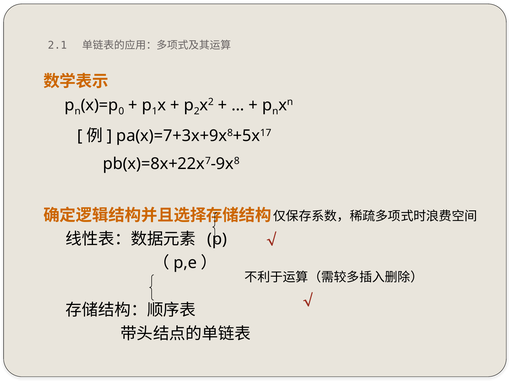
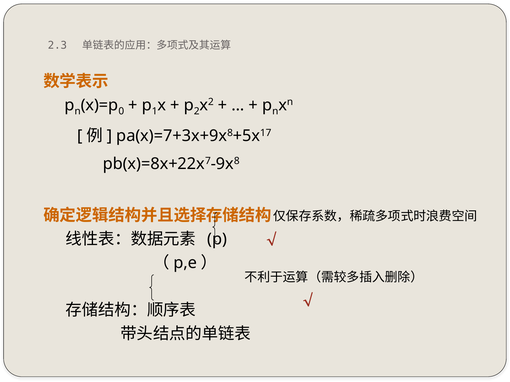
2.1: 2.1 -> 2.3
